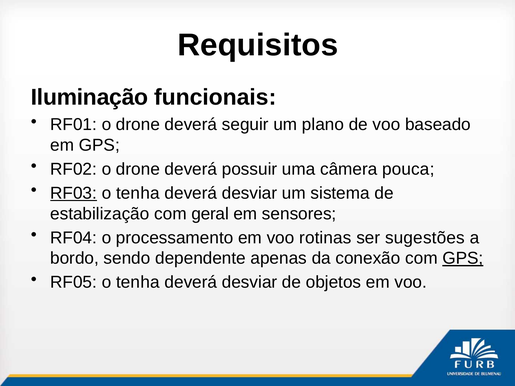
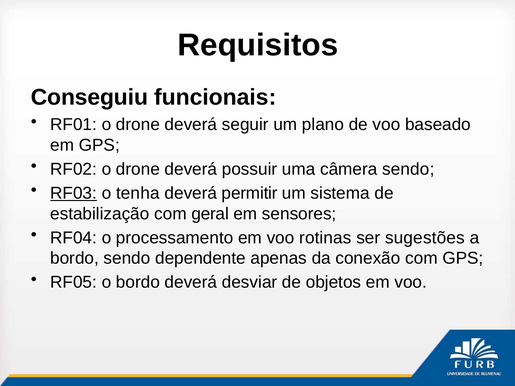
Iluminação: Iluminação -> Conseguiu
câmera pouca: pouca -> sendo
desviar at (250, 193): desviar -> permitir
GPS at (463, 258) underline: present -> none
RF05 o tenha: tenha -> bordo
